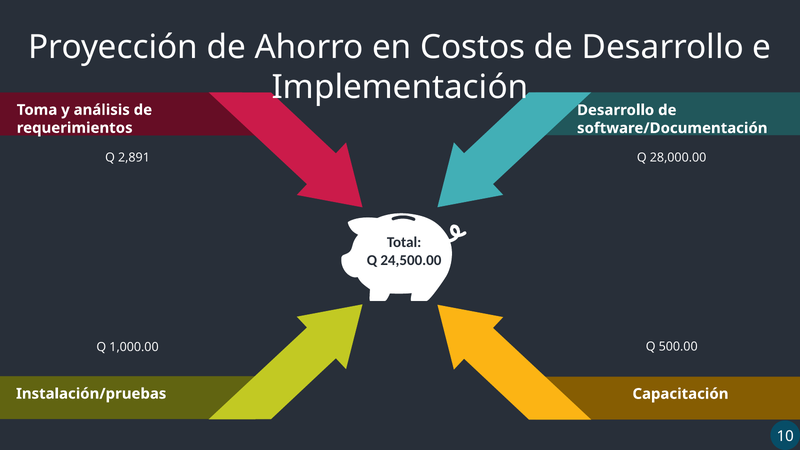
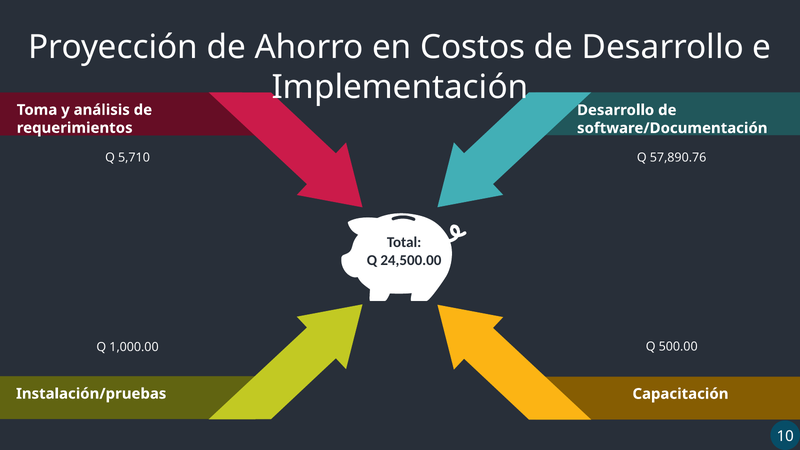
2,891: 2,891 -> 5,710
28,000.00: 28,000.00 -> 57,890.76
